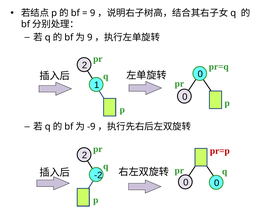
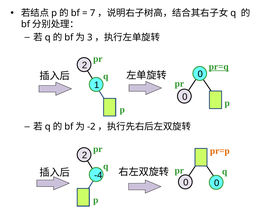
9 at (93, 13): 9 -> 7
9 at (90, 37): 9 -> 3
pr=q underline: none -> present
-9: -9 -> -2
pr=p colour: red -> orange
-2: -2 -> -4
